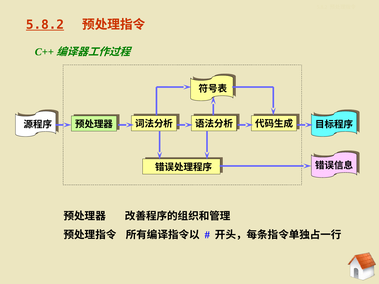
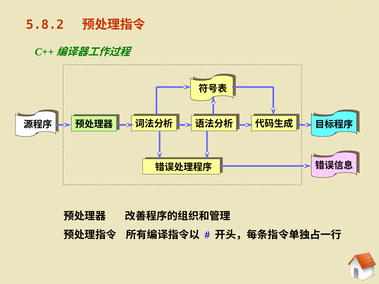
5.8.2 at (45, 25) underline: present -> none
